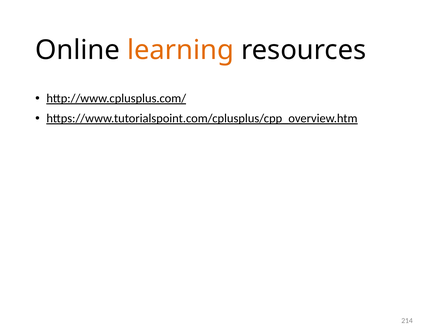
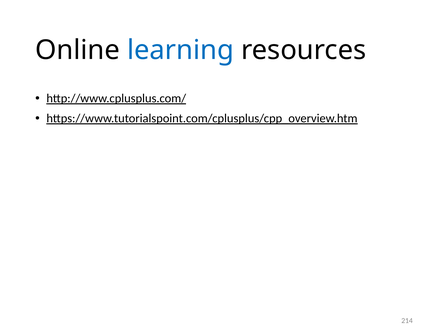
learning colour: orange -> blue
